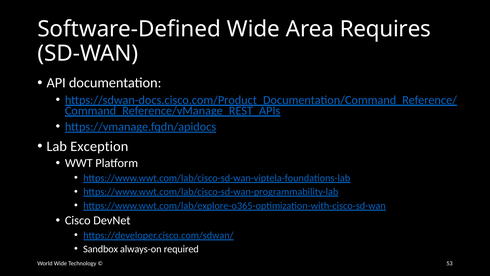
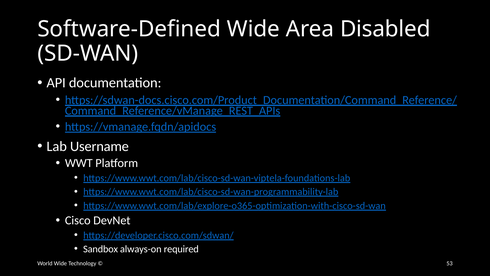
Requires: Requires -> Disabled
Exception: Exception -> Username
